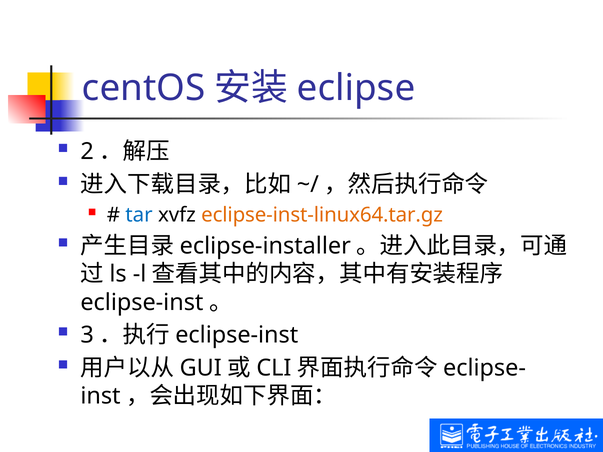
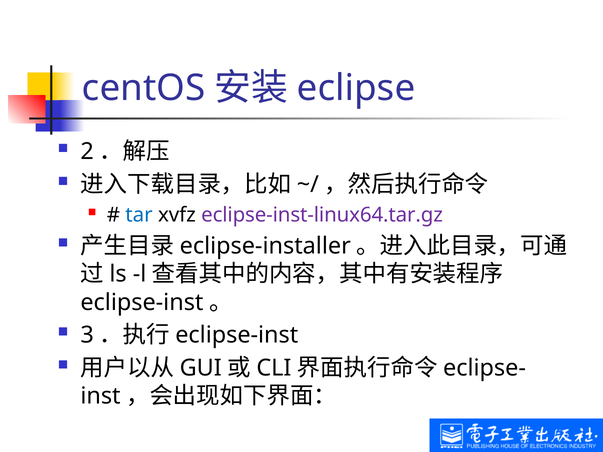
eclipse-inst-linux64.tar.gz colour: orange -> purple
